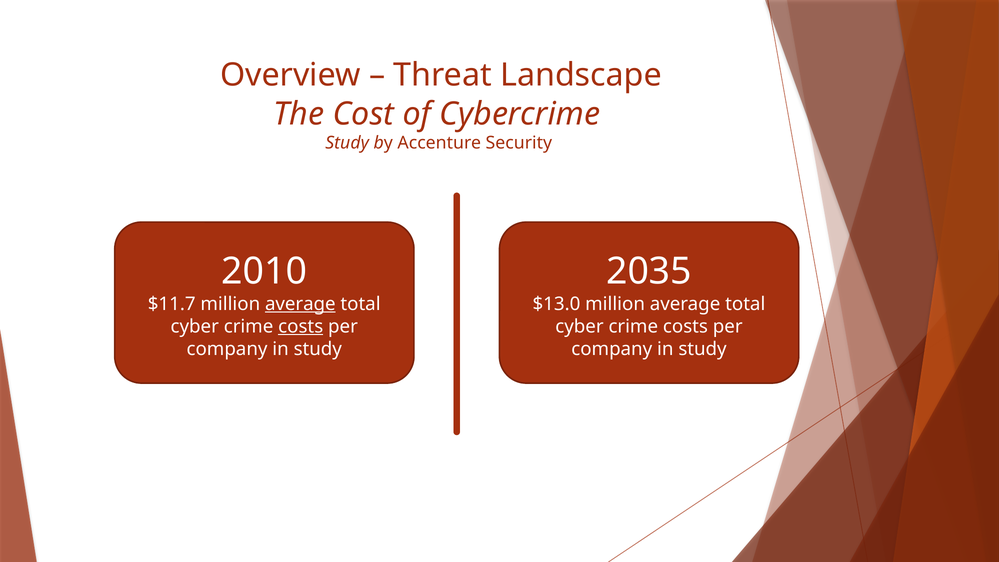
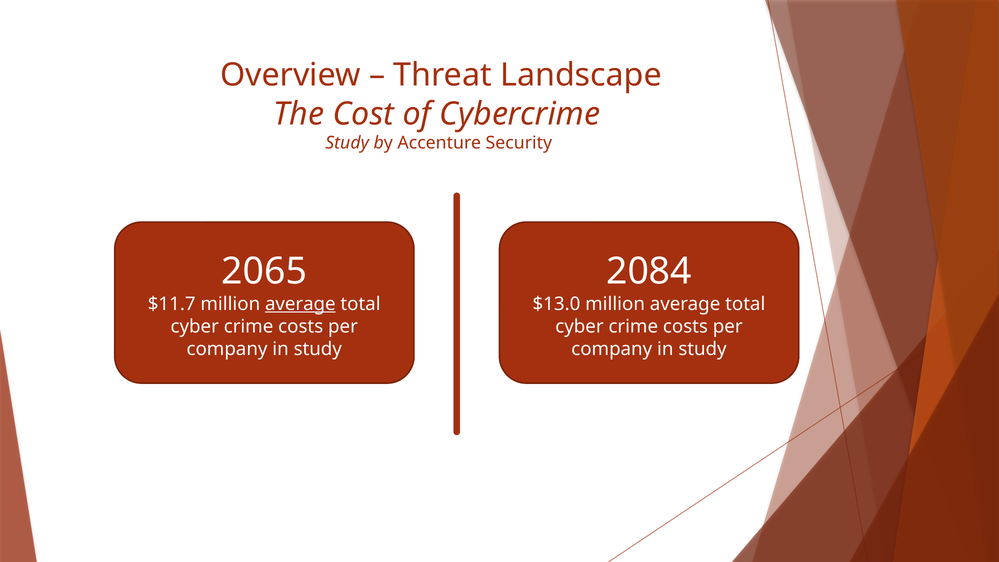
2010: 2010 -> 2065
2035: 2035 -> 2084
costs at (301, 326) underline: present -> none
